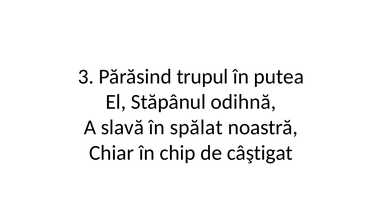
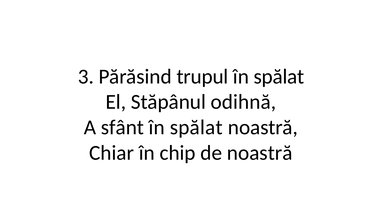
putea at (279, 76): putea -> spălat
slavă: slavă -> sfânt
de câştigat: câştigat -> noastră
